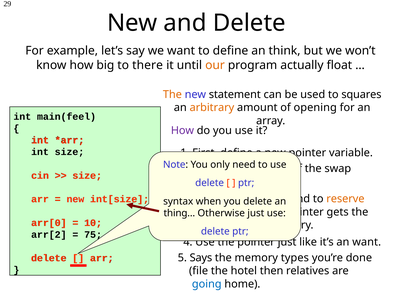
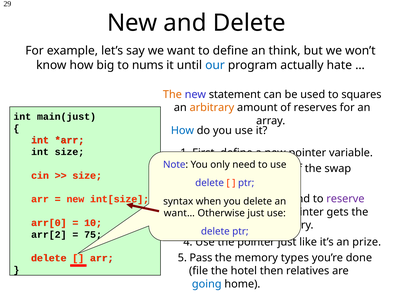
there: there -> nums
our colour: orange -> blue
float: float -> hate
opening: opening -> reserves
main(feel: main(feel -> main(just
How at (182, 130) colour: purple -> blue
reserve colour: orange -> purple
thing…: thing… -> want…
an want: want -> prize
Says: Says -> Pass
